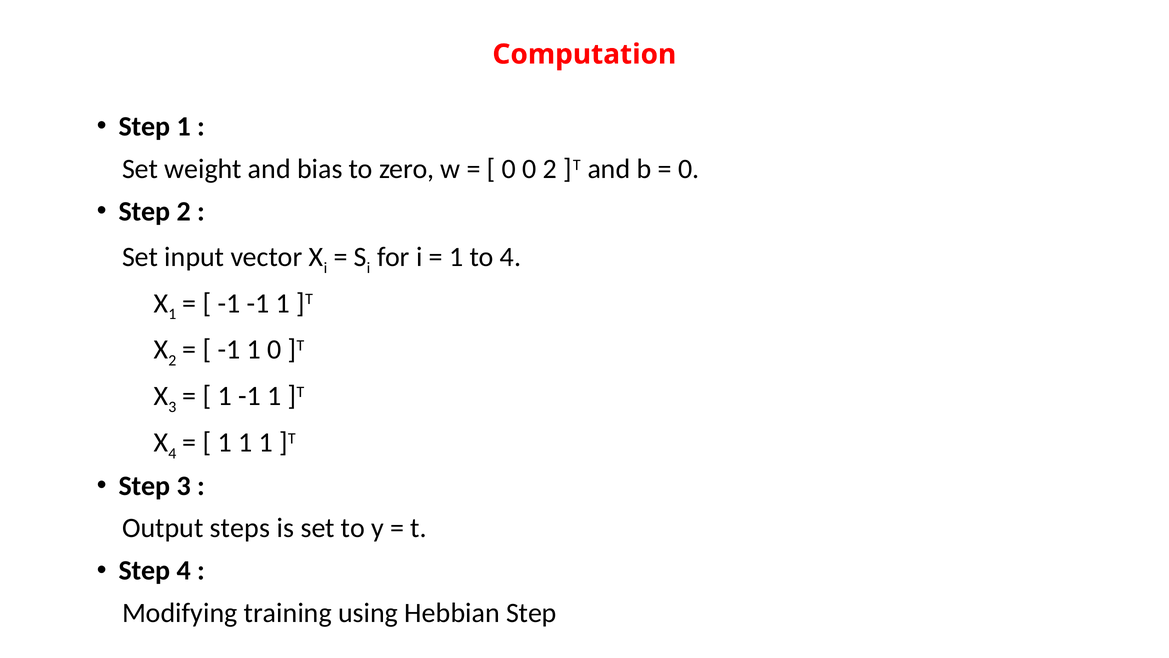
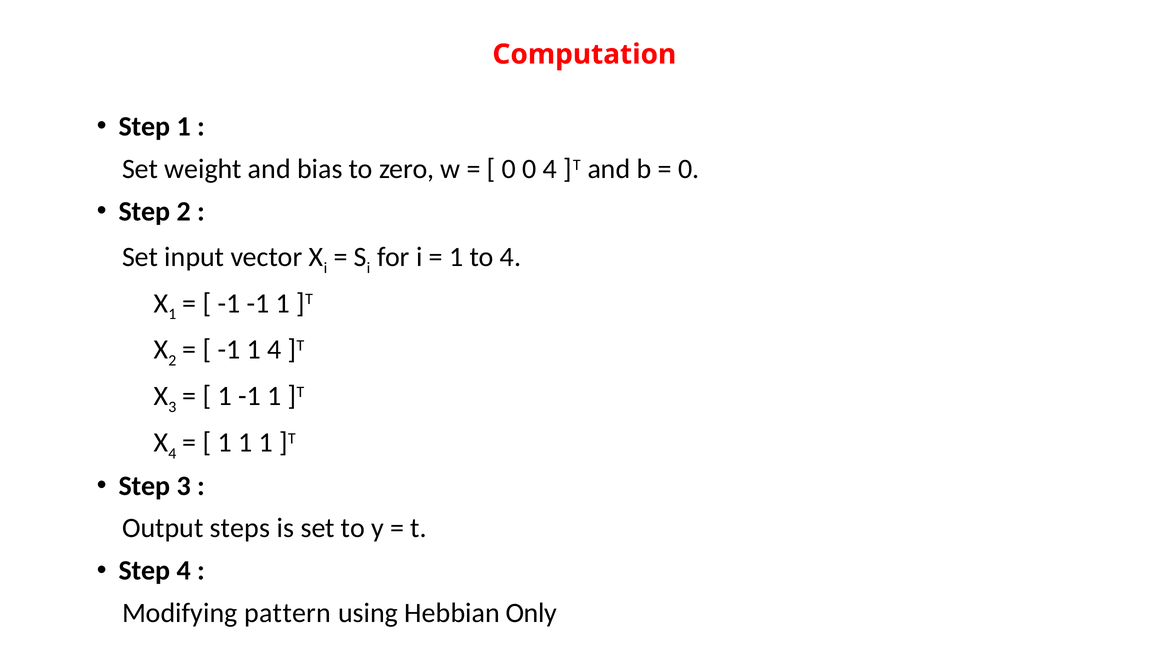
0 2: 2 -> 4
1 0: 0 -> 4
training: training -> pattern
Hebbian Step: Step -> Only
